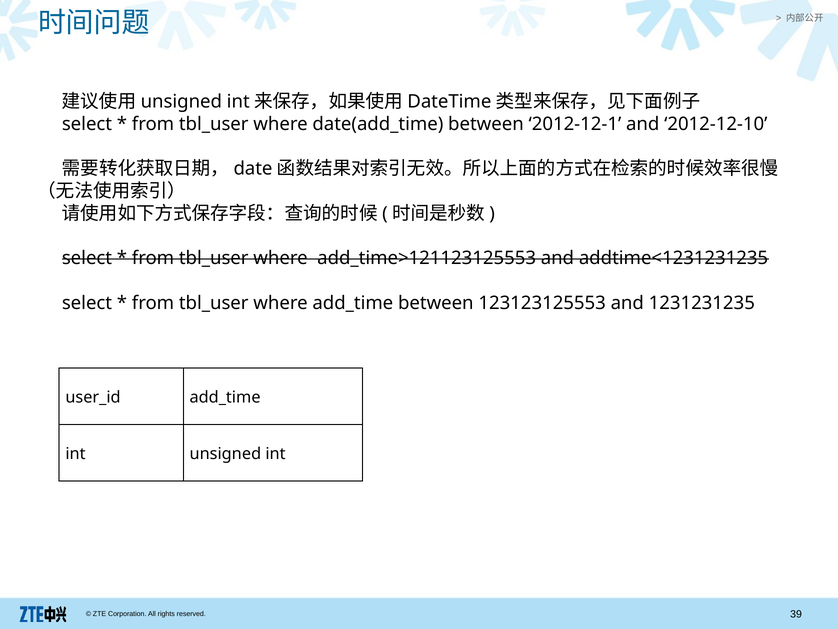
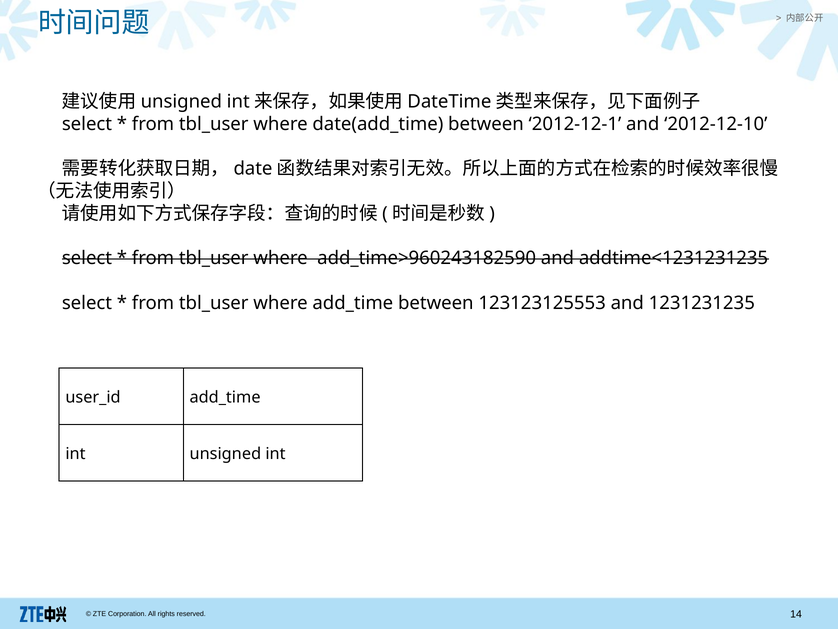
add_time>121123125553: add_time>121123125553 -> add_time>960243182590
39: 39 -> 14
